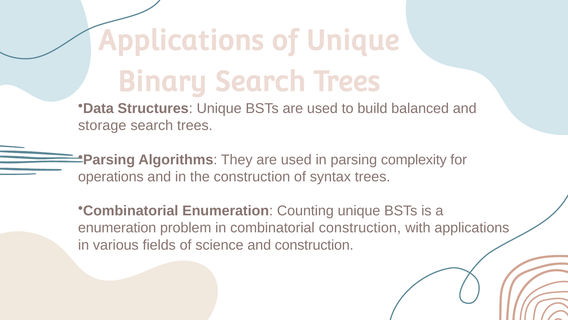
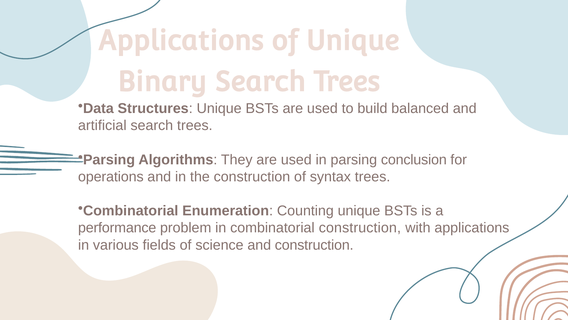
storage: storage -> artificial
complexity: complexity -> conclusion
enumeration at (117, 228): enumeration -> performance
